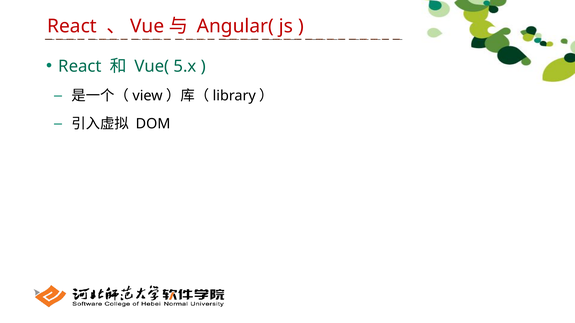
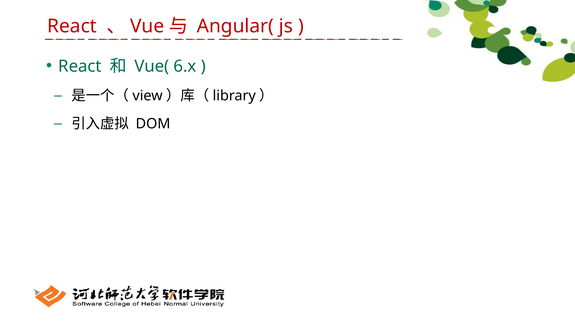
5.x: 5.x -> 6.x
